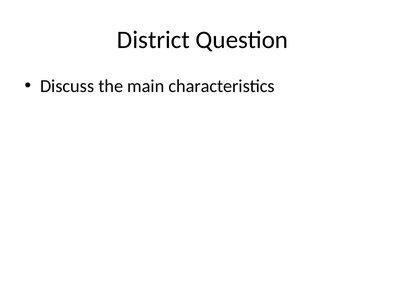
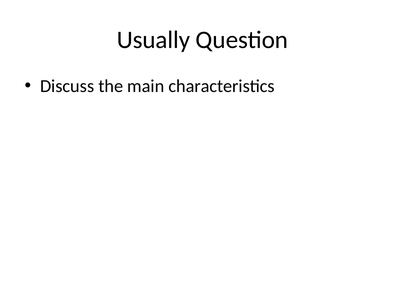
District: District -> Usually
